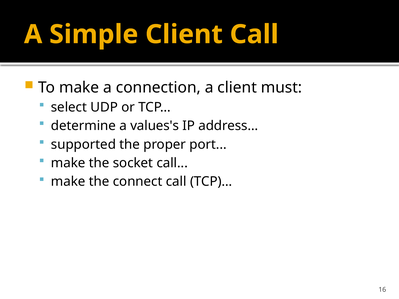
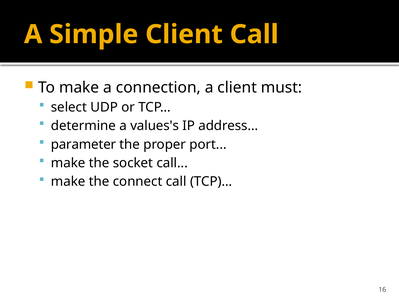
supported: supported -> parameter
